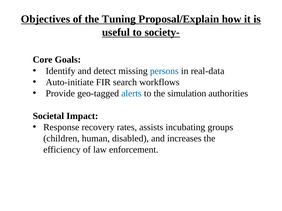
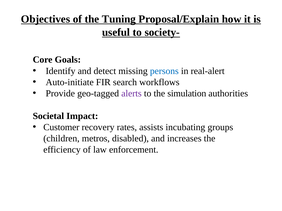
real-data: real-data -> real-alert
alerts colour: blue -> purple
Response: Response -> Customer
human: human -> metros
